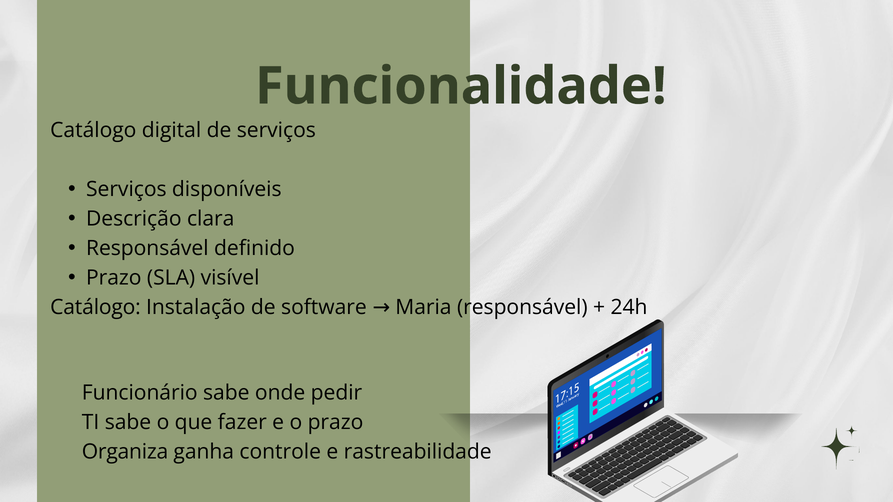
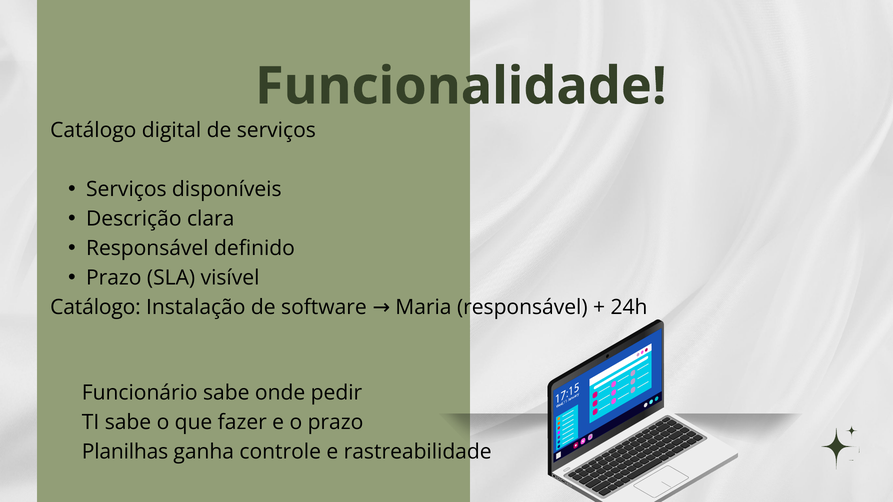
Organiza: Organiza -> Planilhas
